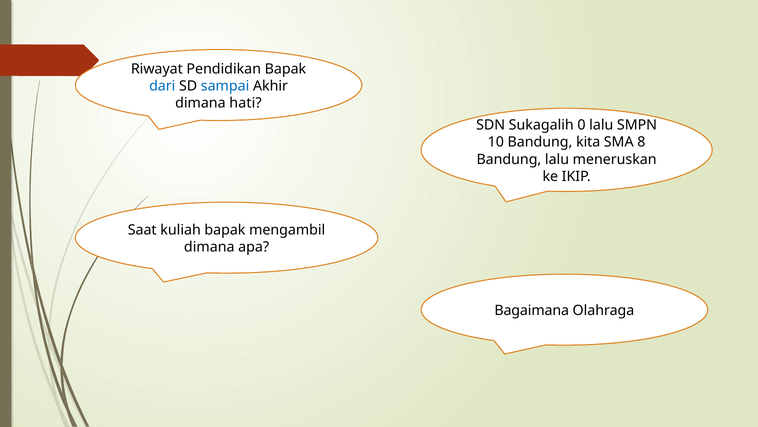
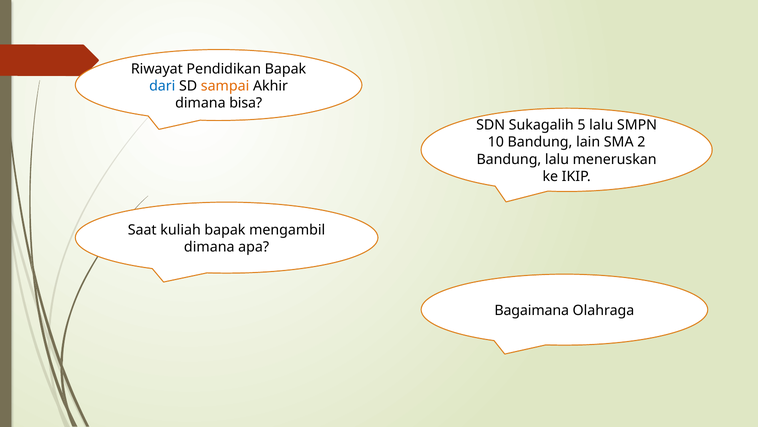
sampai colour: blue -> orange
hati: hati -> bisa
0: 0 -> 5
kita: kita -> lain
8: 8 -> 2
